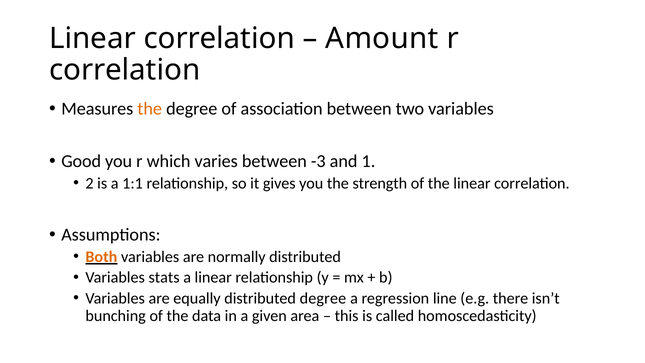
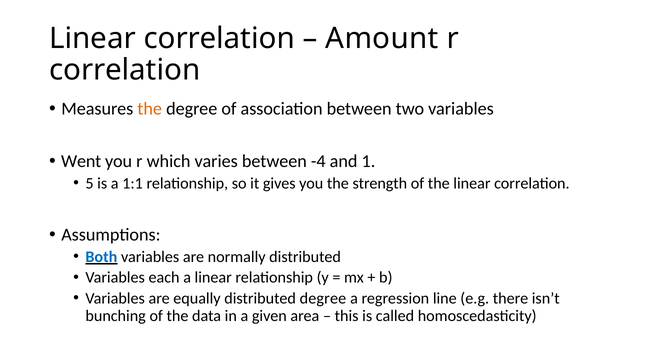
Good: Good -> Went
-3: -3 -> -4
2: 2 -> 5
Both colour: orange -> blue
stats: stats -> each
